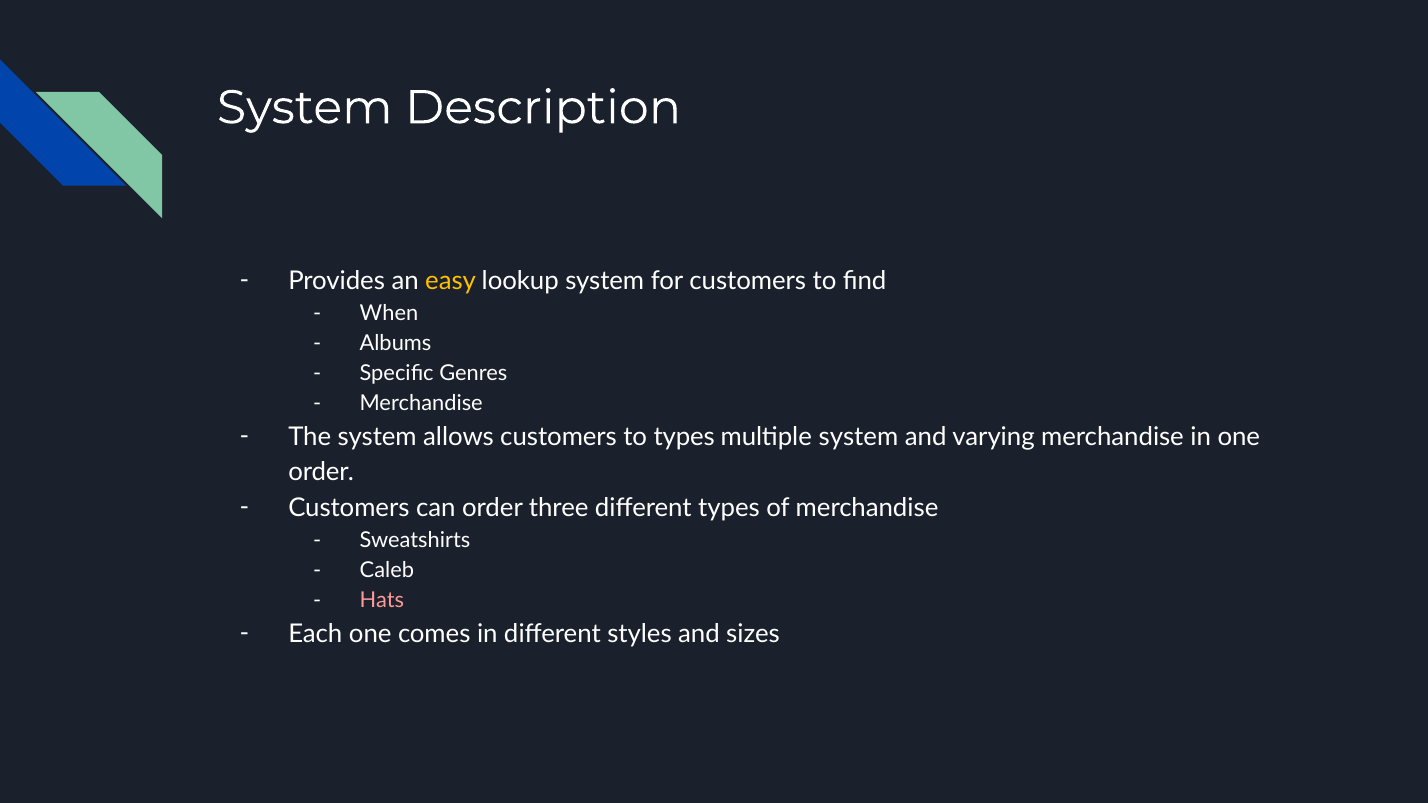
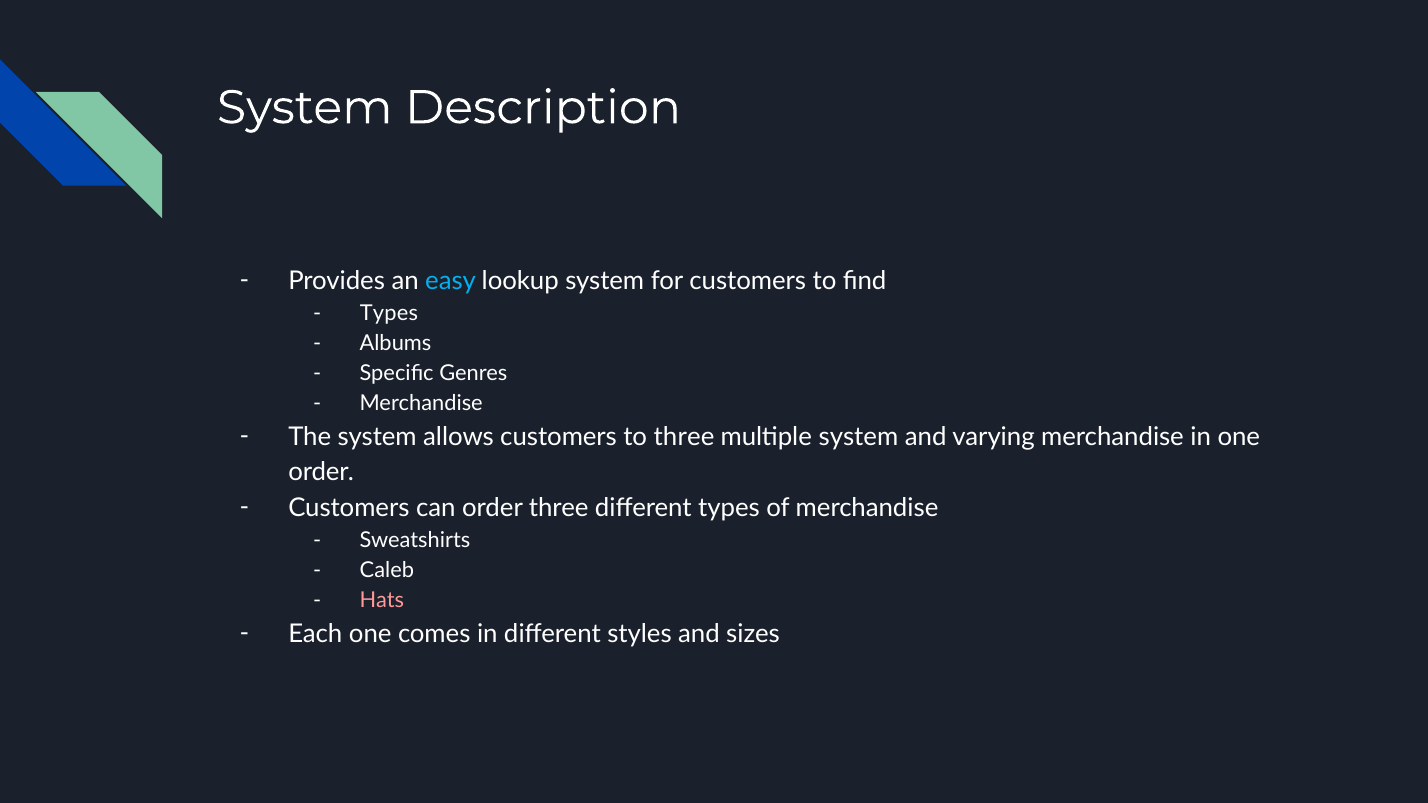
easy colour: yellow -> light blue
When at (389, 313): When -> Types
to types: types -> three
